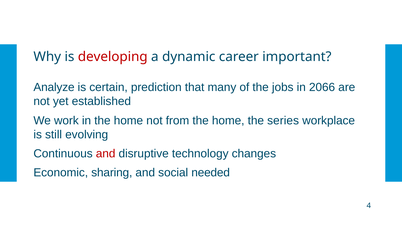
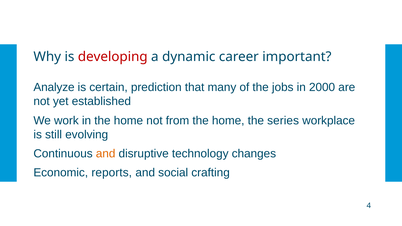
2066: 2066 -> 2000
and at (106, 154) colour: red -> orange
sharing: sharing -> reports
needed: needed -> crafting
